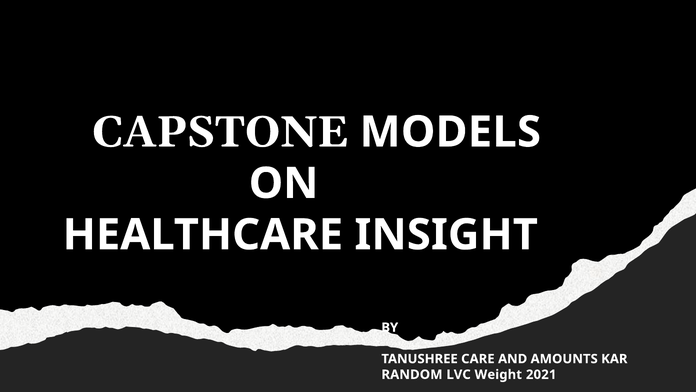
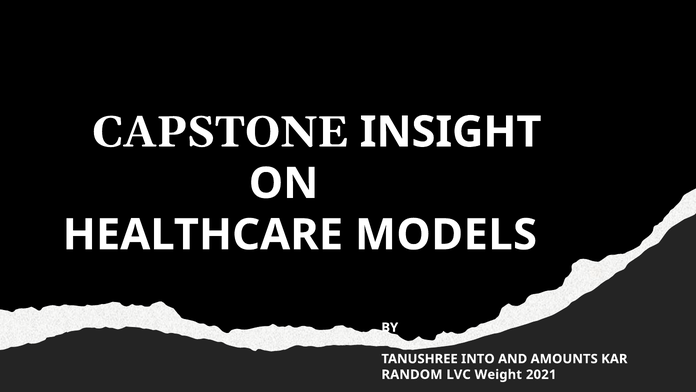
MODELS: MODELS -> INSIGHT
INSIGHT: INSIGHT -> MODELS
CARE: CARE -> INTO
